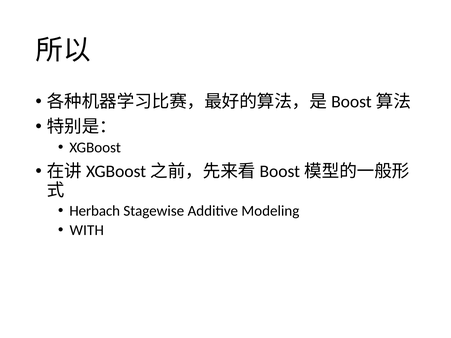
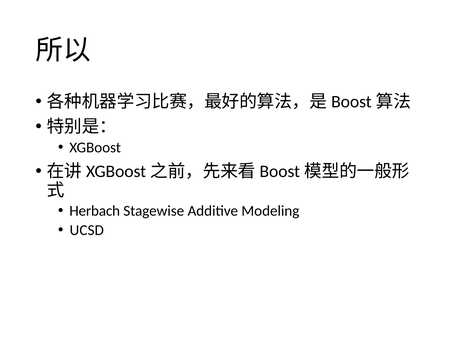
WITH: WITH -> UCSD
